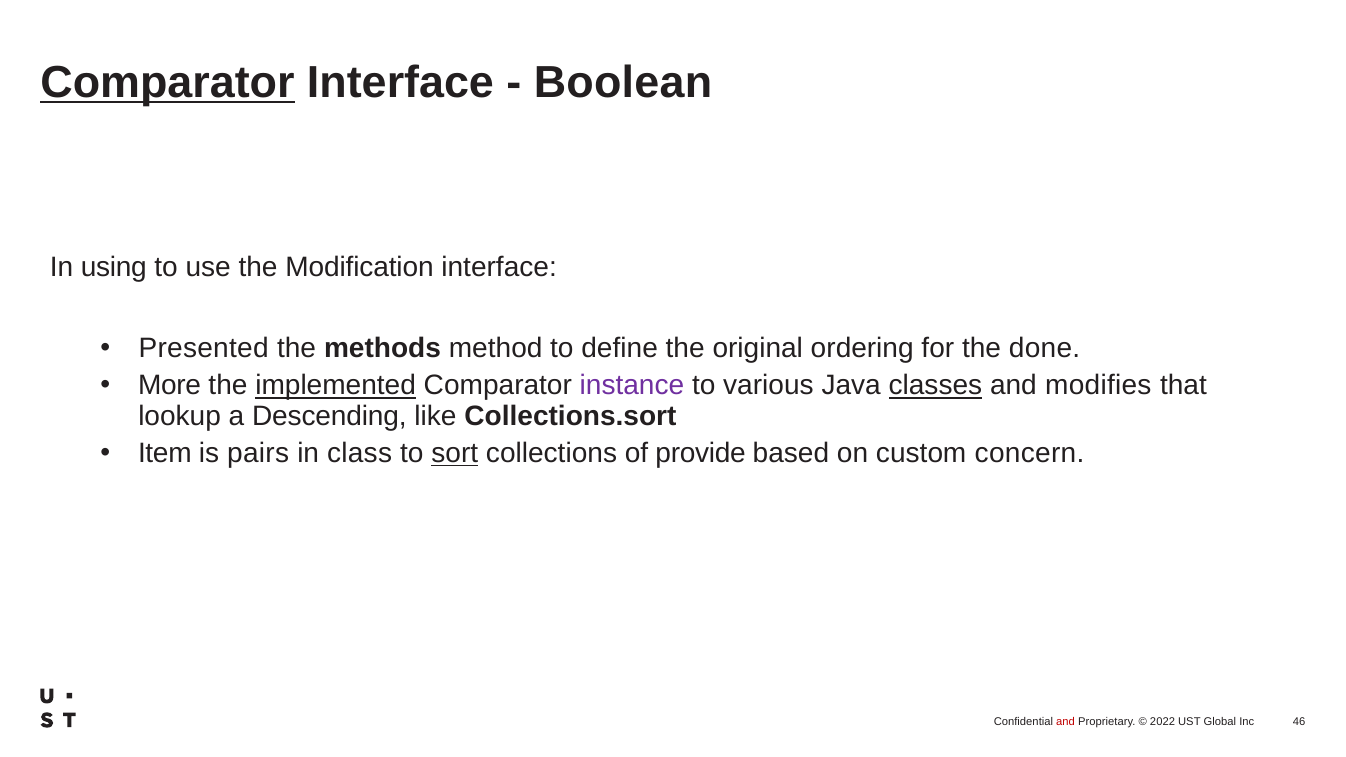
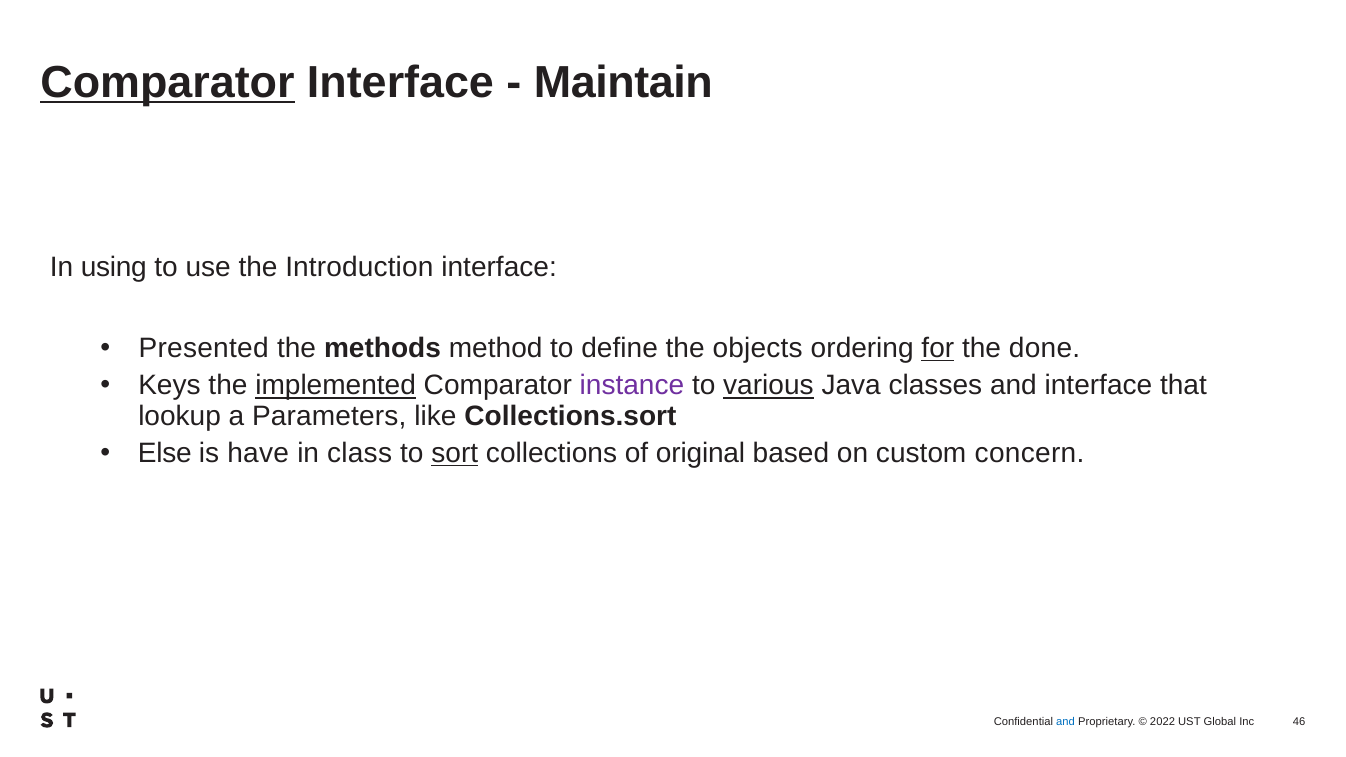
Boolean: Boolean -> Maintain
Modification: Modification -> Introduction
the original: original -> objects
for underline: none -> present
More: More -> Keys
various underline: none -> present
classes underline: present -> none
and modifies: modifies -> interface
Descending: Descending -> Parameters
Item: Item -> Else
pairs: pairs -> have
provide: provide -> original
and at (1066, 722) colour: red -> blue
